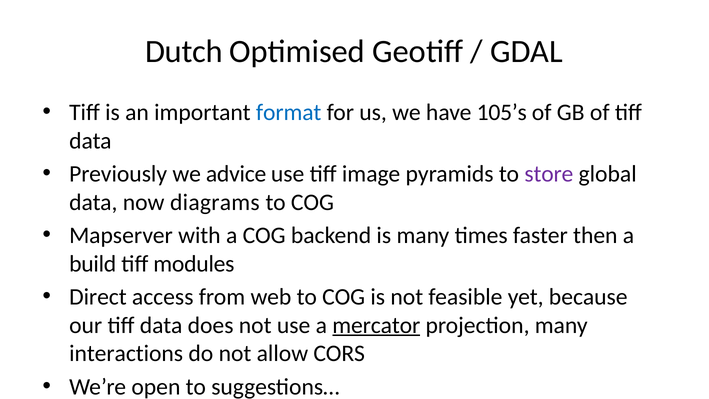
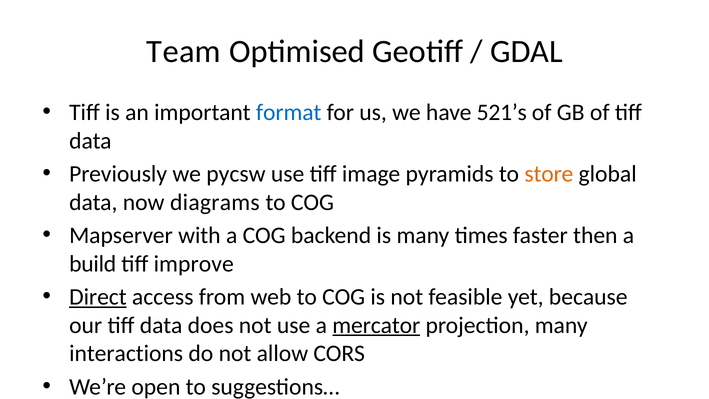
Dutch: Dutch -> Team
105’s: 105’s -> 521’s
advice: advice -> pycsw
store colour: purple -> orange
modules: modules -> improve
Direct underline: none -> present
